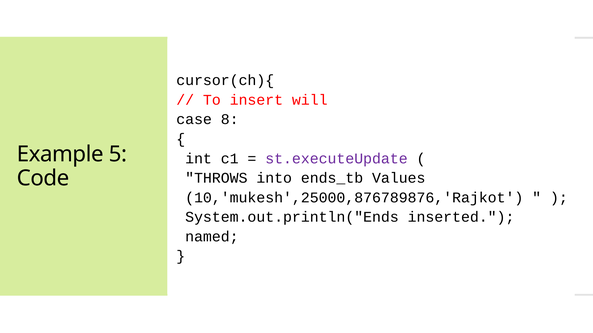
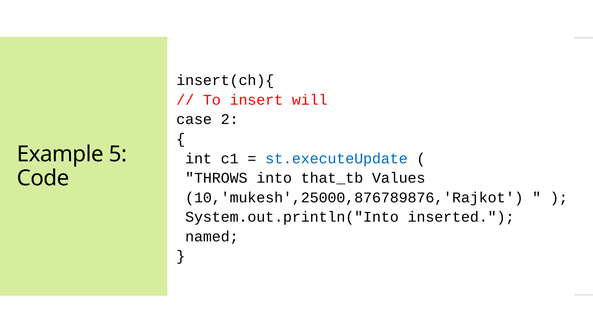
cursor(ch){: cursor(ch){ -> insert(ch){
8: 8 -> 2
st.executeUpdate colour: purple -> blue
ends_tb: ends_tb -> that_tb
System.out.println("Ends: System.out.println("Ends -> System.out.println("Into
